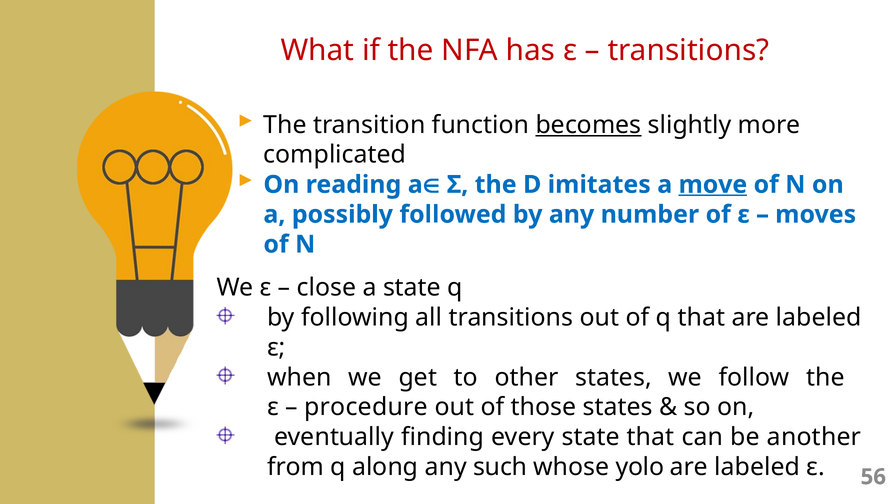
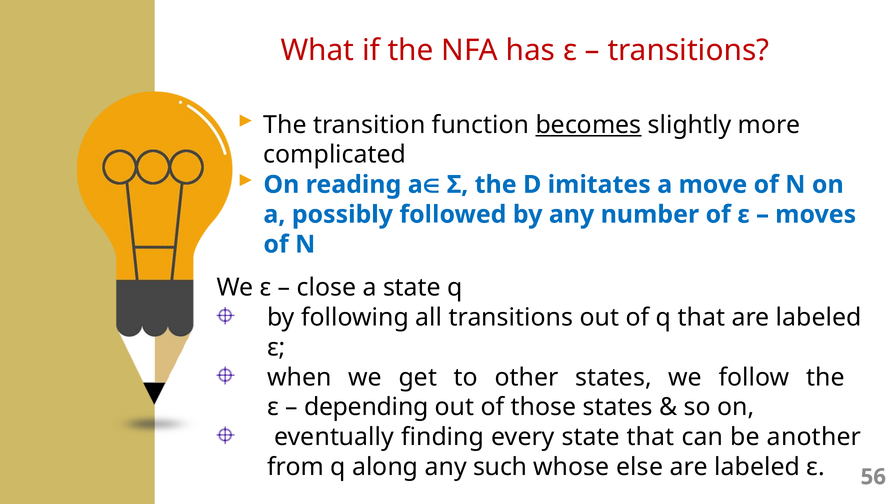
move underline: present -> none
procedure: procedure -> depending
yolo: yolo -> else
